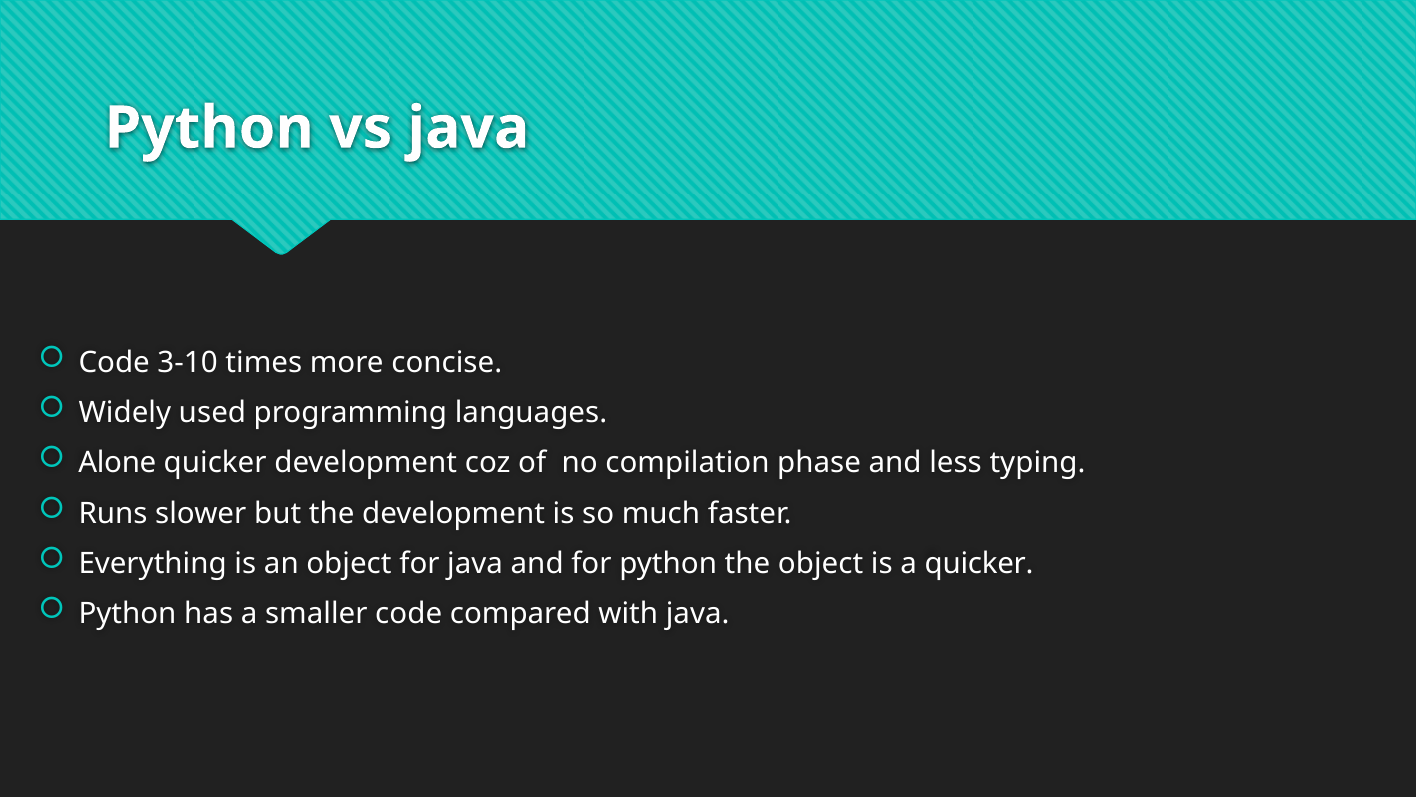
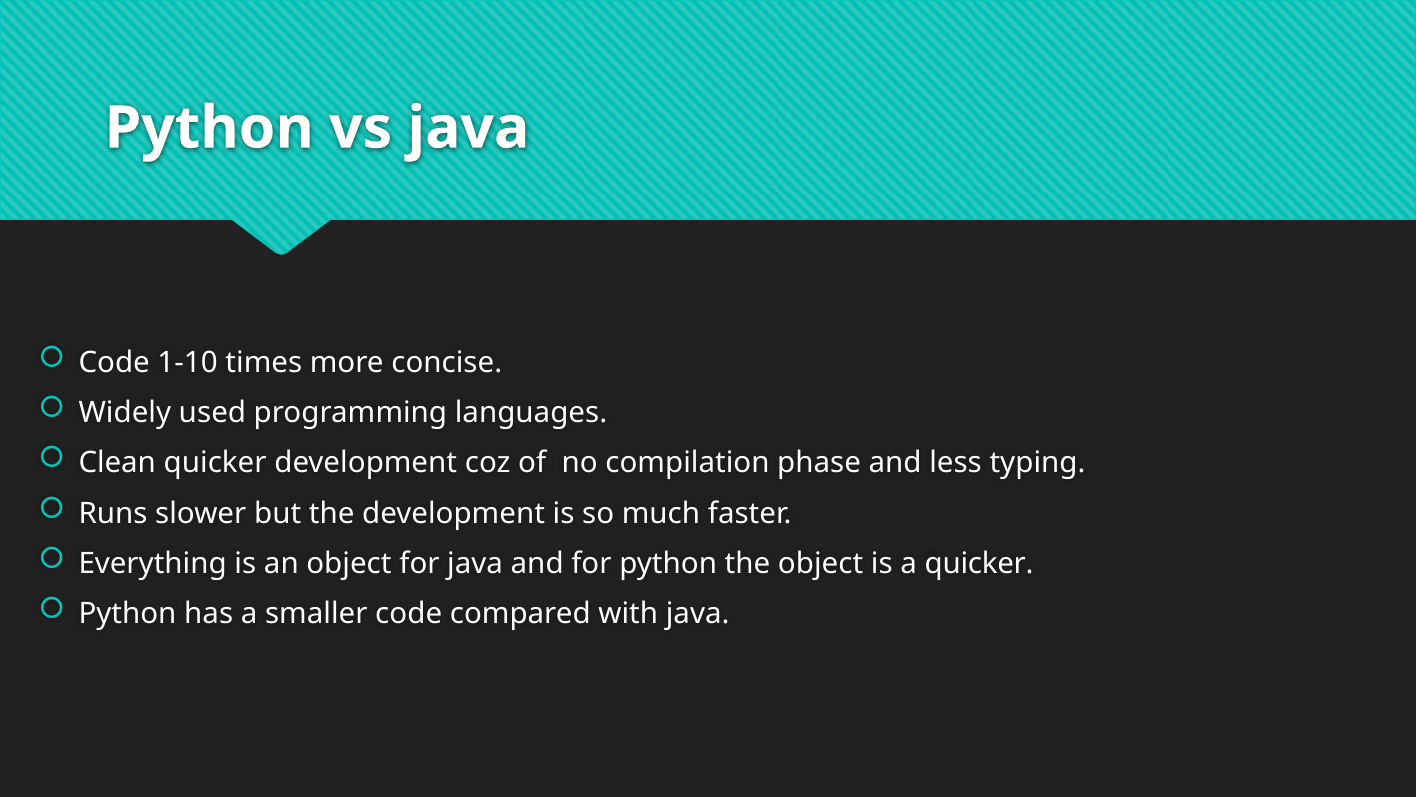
3-10: 3-10 -> 1-10
Alone: Alone -> Clean
